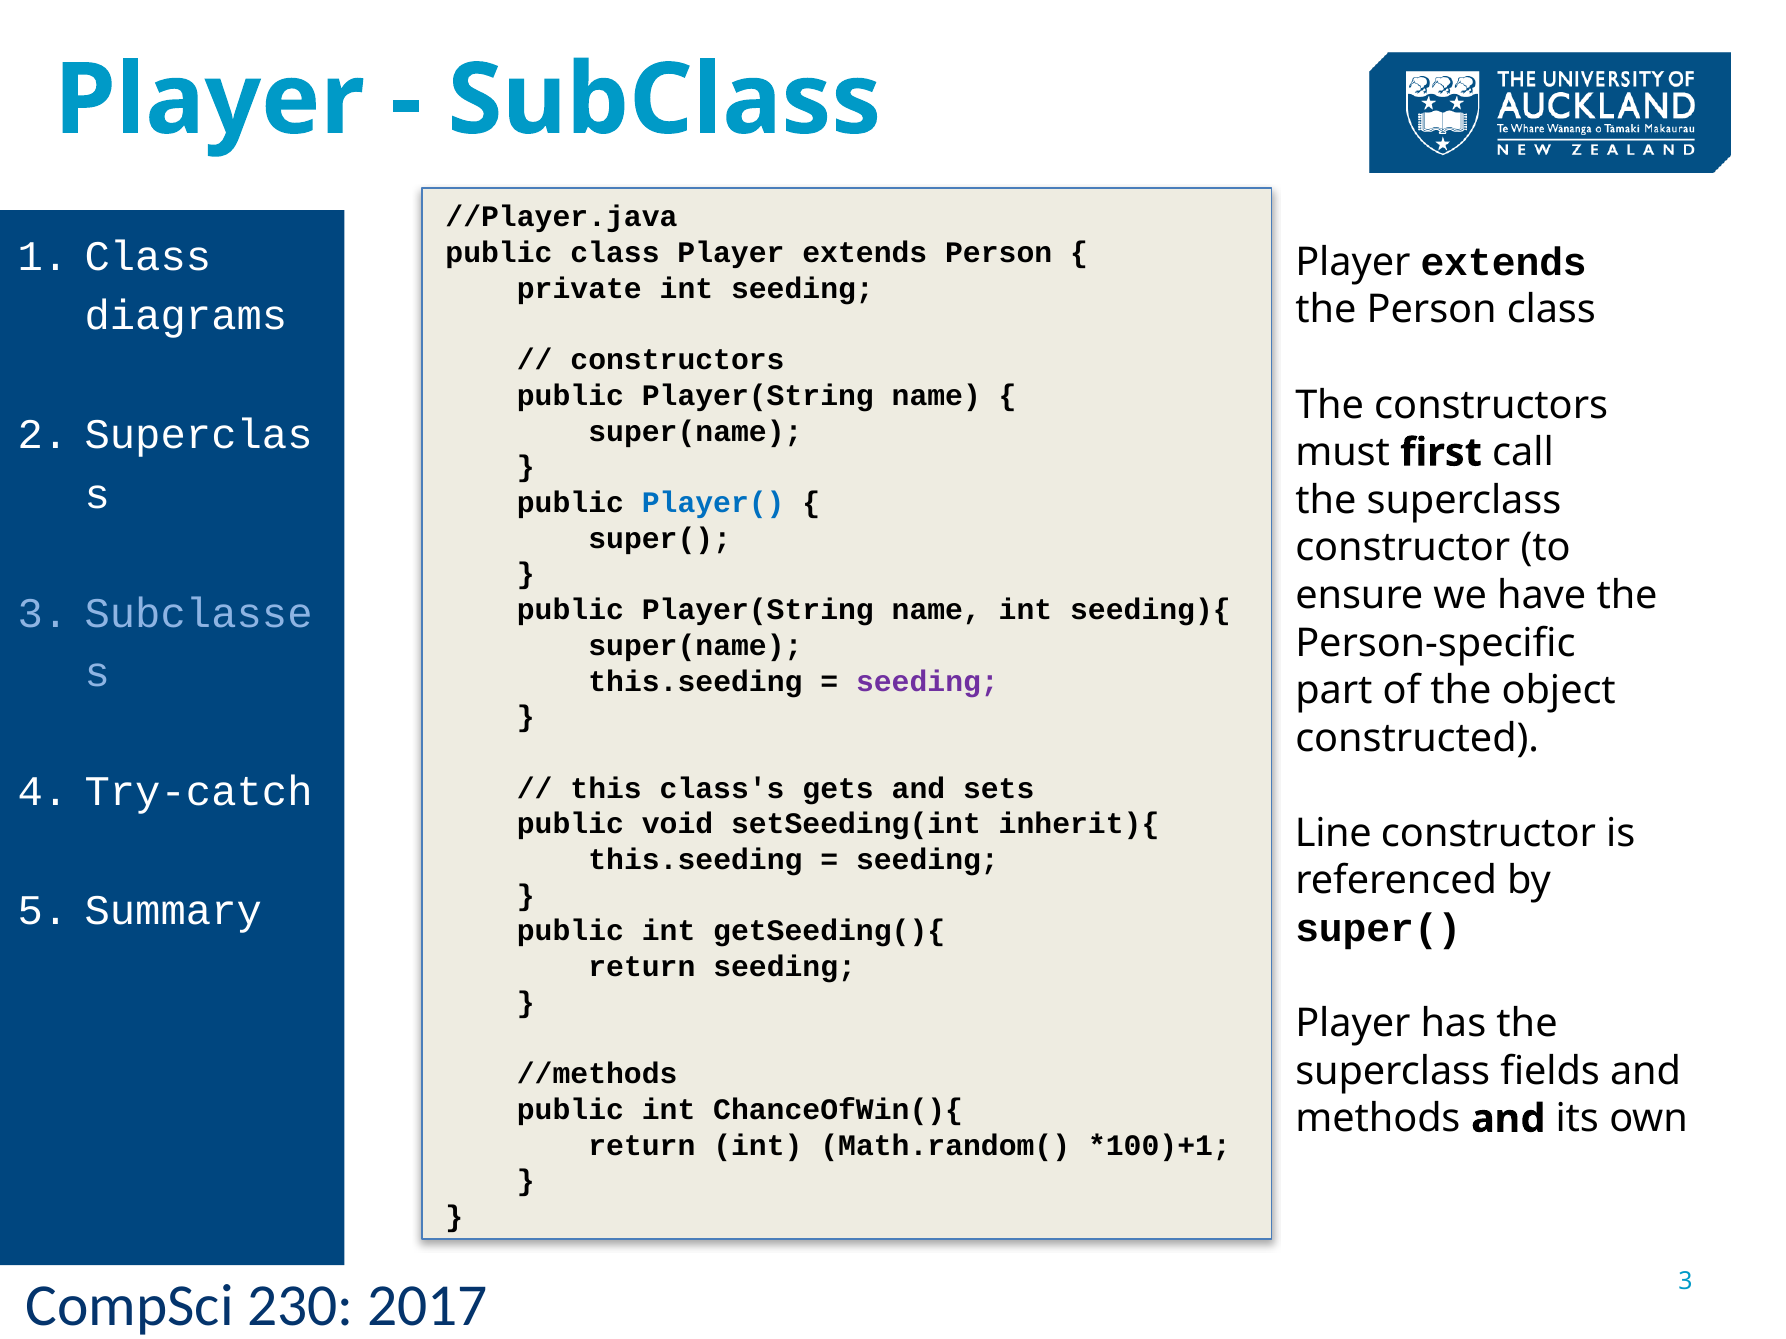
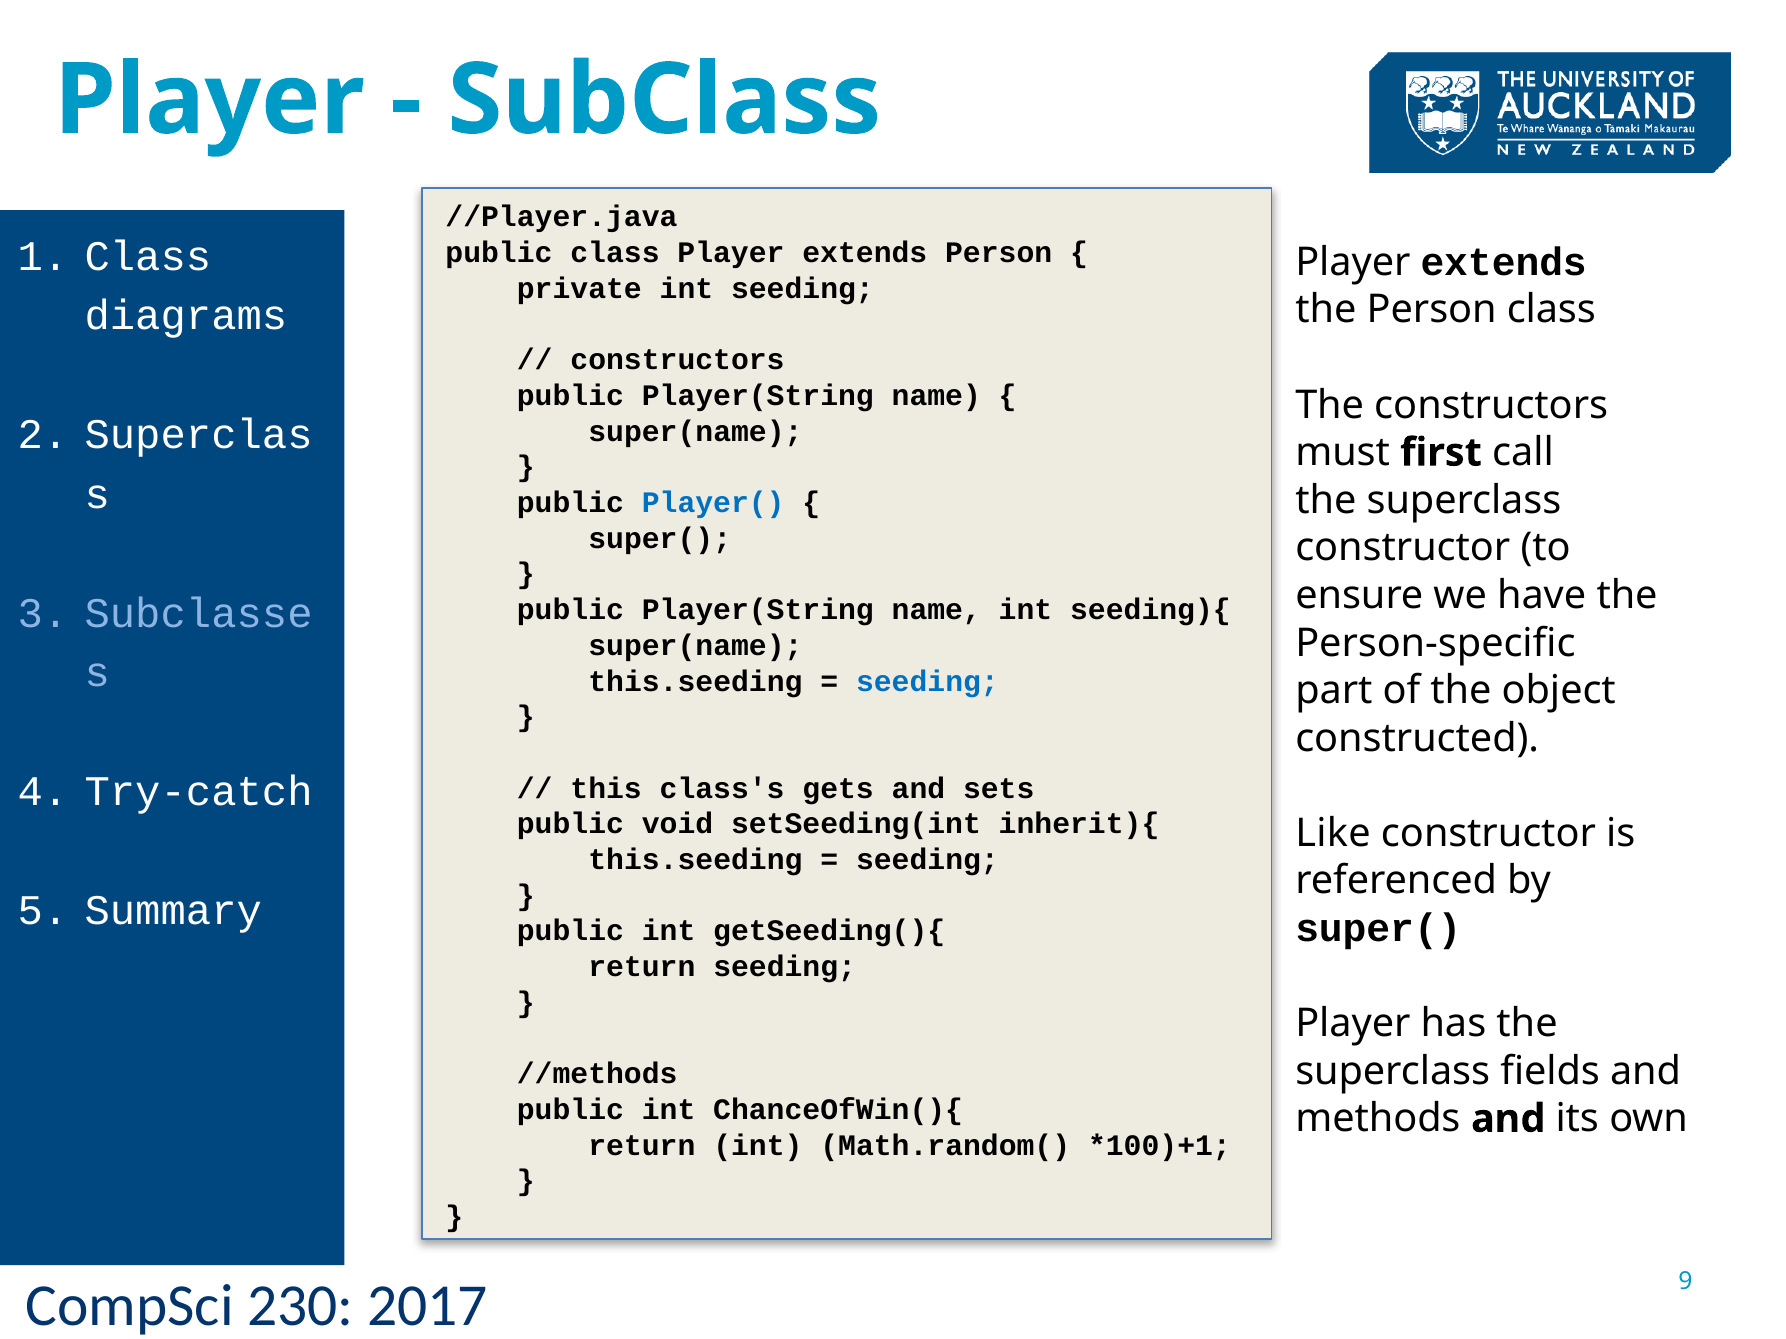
seeding at (927, 681) colour: purple -> blue
Line: Line -> Like
3 at (1685, 1281): 3 -> 9
